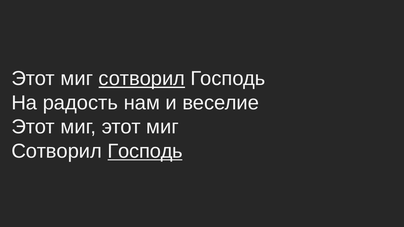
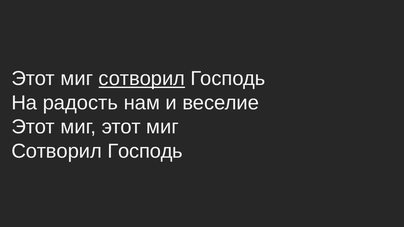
Господь at (145, 151) underline: present -> none
